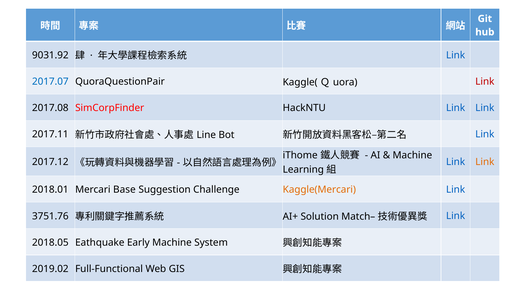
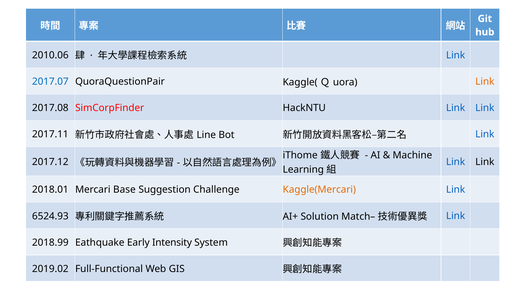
9031.92: 9031.92 -> 2010.06
Link at (485, 82) colour: red -> orange
Link at (485, 162) colour: orange -> black
3751.76: 3751.76 -> 6524.93
2018.05: 2018.05 -> 2018.99
Early Machine: Machine -> Intensity
